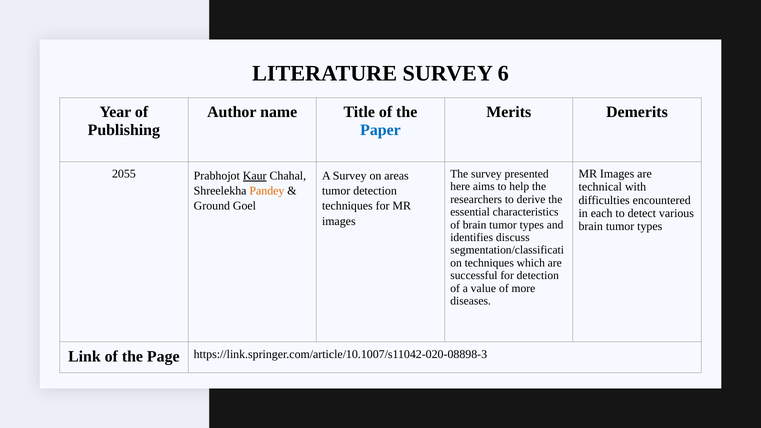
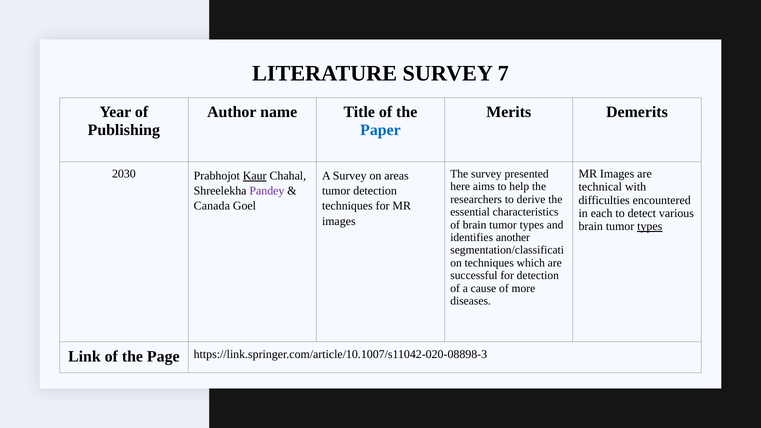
6: 6 -> 7
2055: 2055 -> 2030
Pandey colour: orange -> purple
Ground: Ground -> Canada
types at (650, 226) underline: none -> present
discuss: discuss -> another
value: value -> cause
